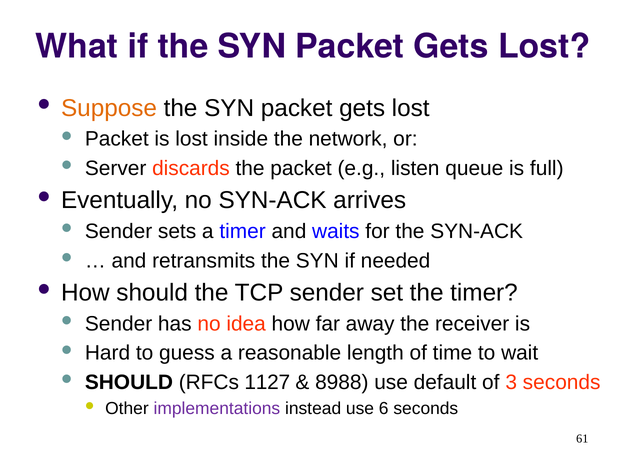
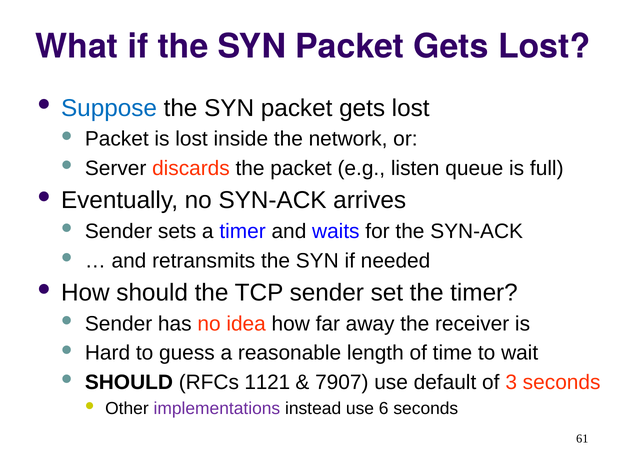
Suppose colour: orange -> blue
1127: 1127 -> 1121
8988: 8988 -> 7907
